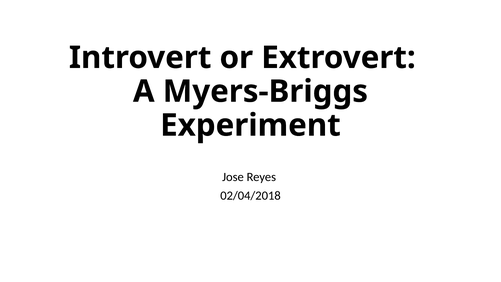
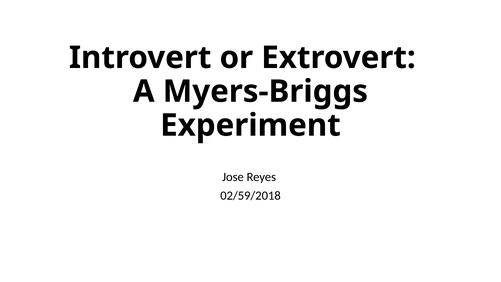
02/04/2018: 02/04/2018 -> 02/59/2018
